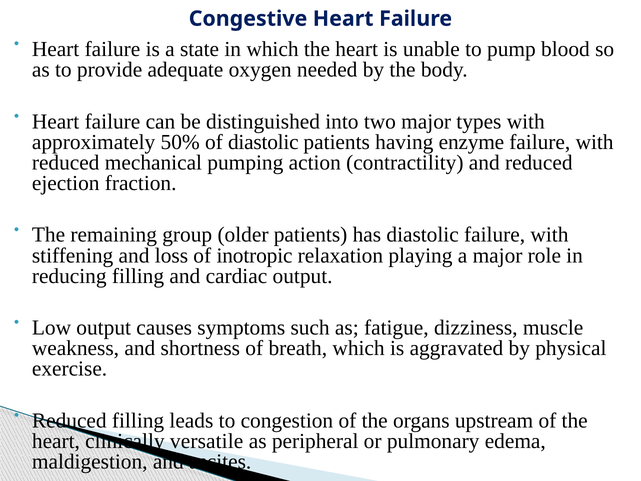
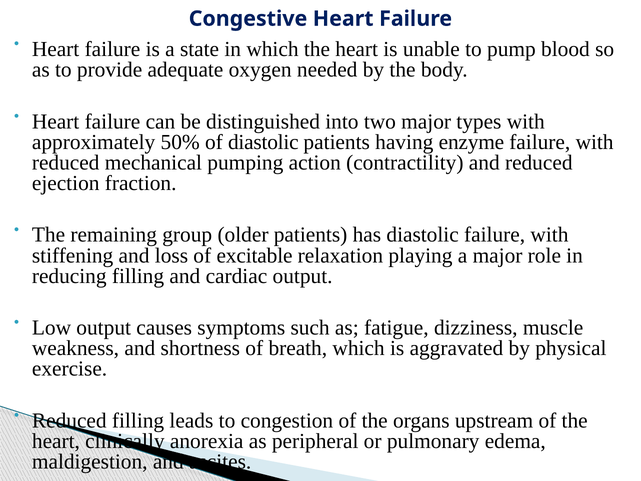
inotropic: inotropic -> excitable
versatile: versatile -> anorexia
